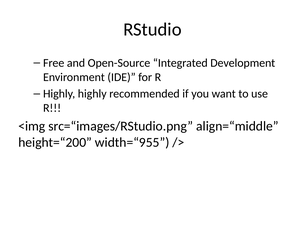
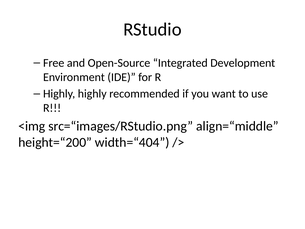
width=“955: width=“955 -> width=“404
